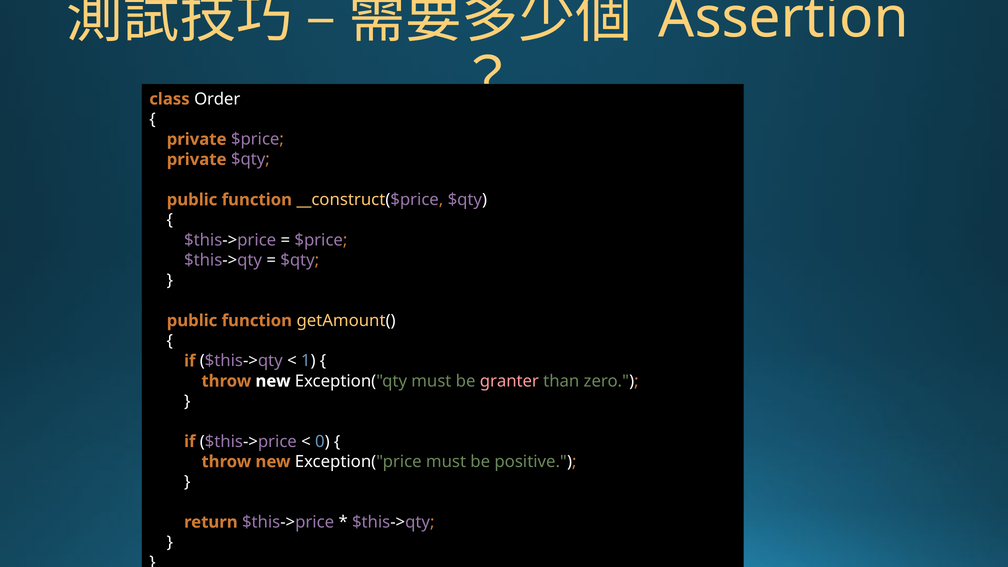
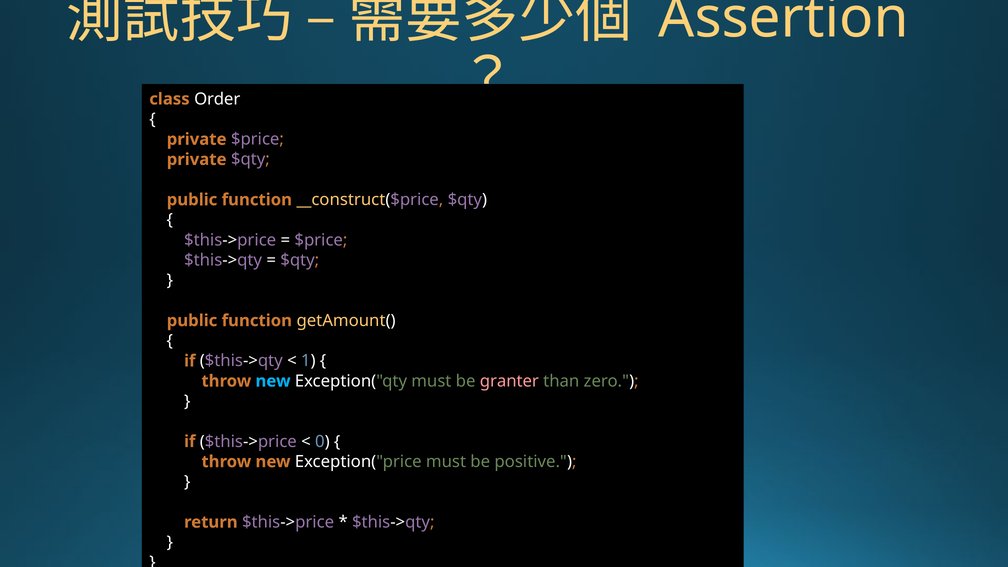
new at (273, 381) colour: white -> light blue
